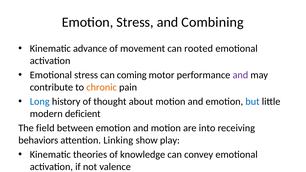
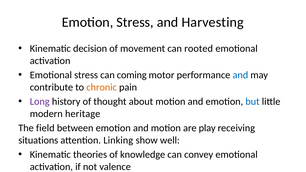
Combining: Combining -> Harvesting
advance: advance -> decision
and at (240, 75) colour: purple -> blue
Long at (40, 102) colour: blue -> purple
deficient: deficient -> heritage
into: into -> play
behaviors: behaviors -> situations
play: play -> well
